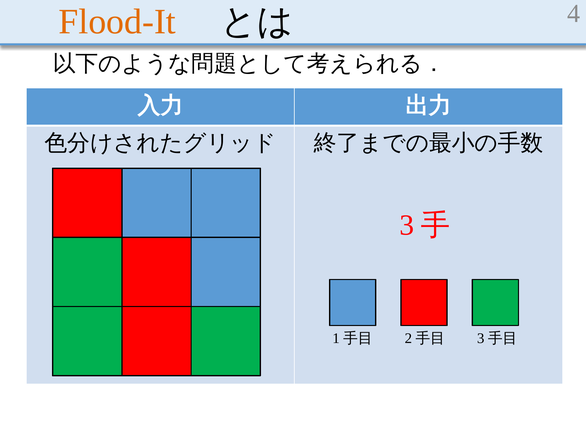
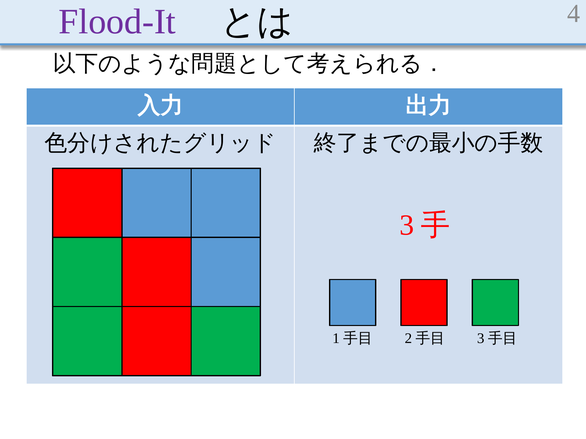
Flood-It colour: orange -> purple
